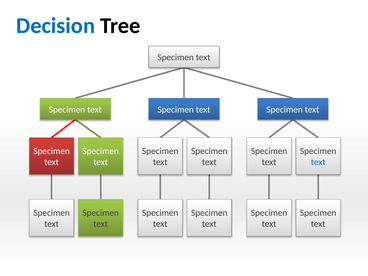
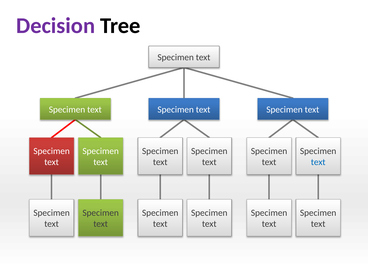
Decision colour: blue -> purple
